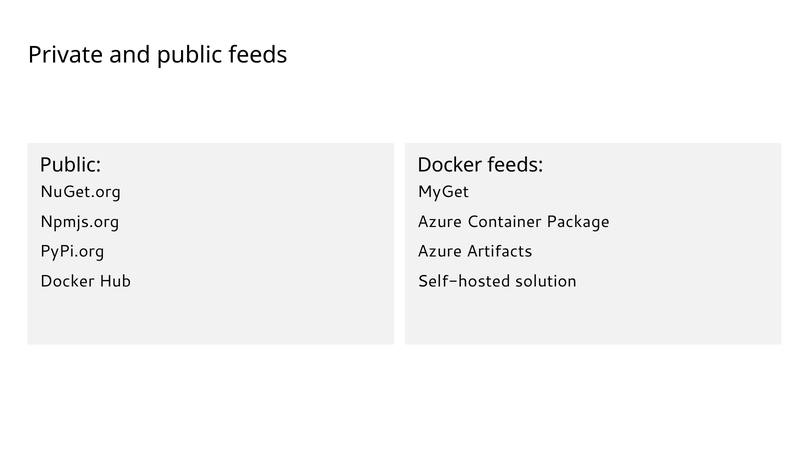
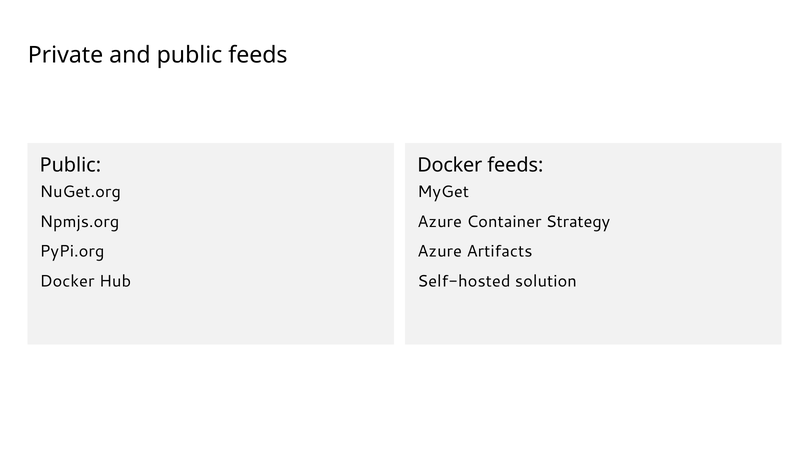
Package: Package -> Strategy
